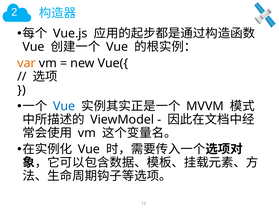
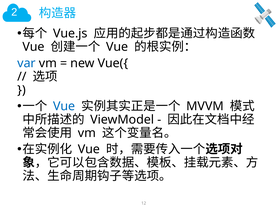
var colour: orange -> blue
